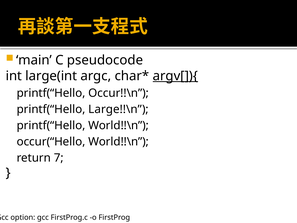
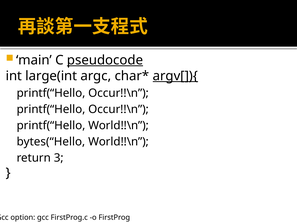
pseudocode underline: none -> present
Large!!\n at (119, 109): Large!!\n -> Occur!!\n
occur(“Hello: occur(“Hello -> bytes(“Hello
7: 7 -> 3
